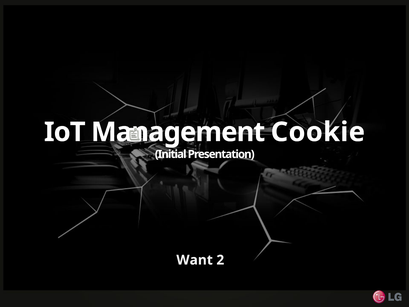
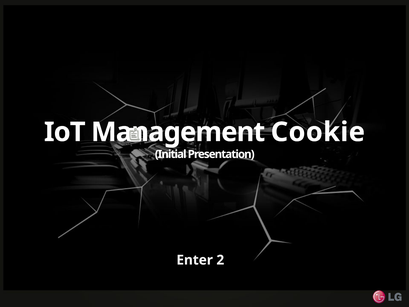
Want: Want -> Enter
